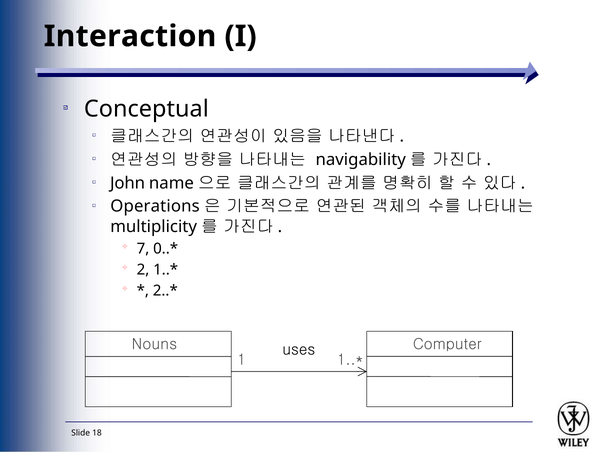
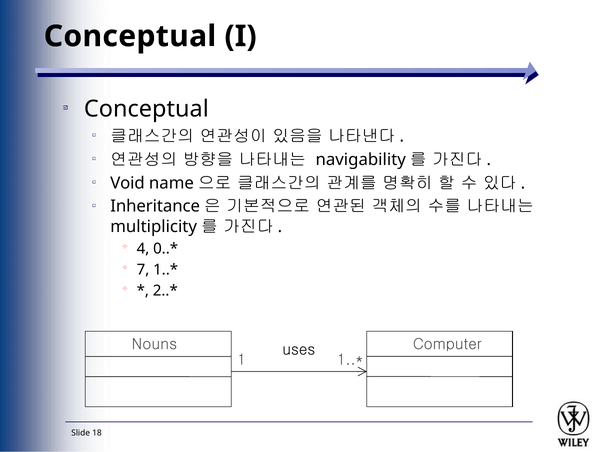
Interaction at (130, 36): Interaction -> Conceptual
John: John -> Void
Operations: Operations -> Inheritance
7: 7 -> 4
2: 2 -> 7
